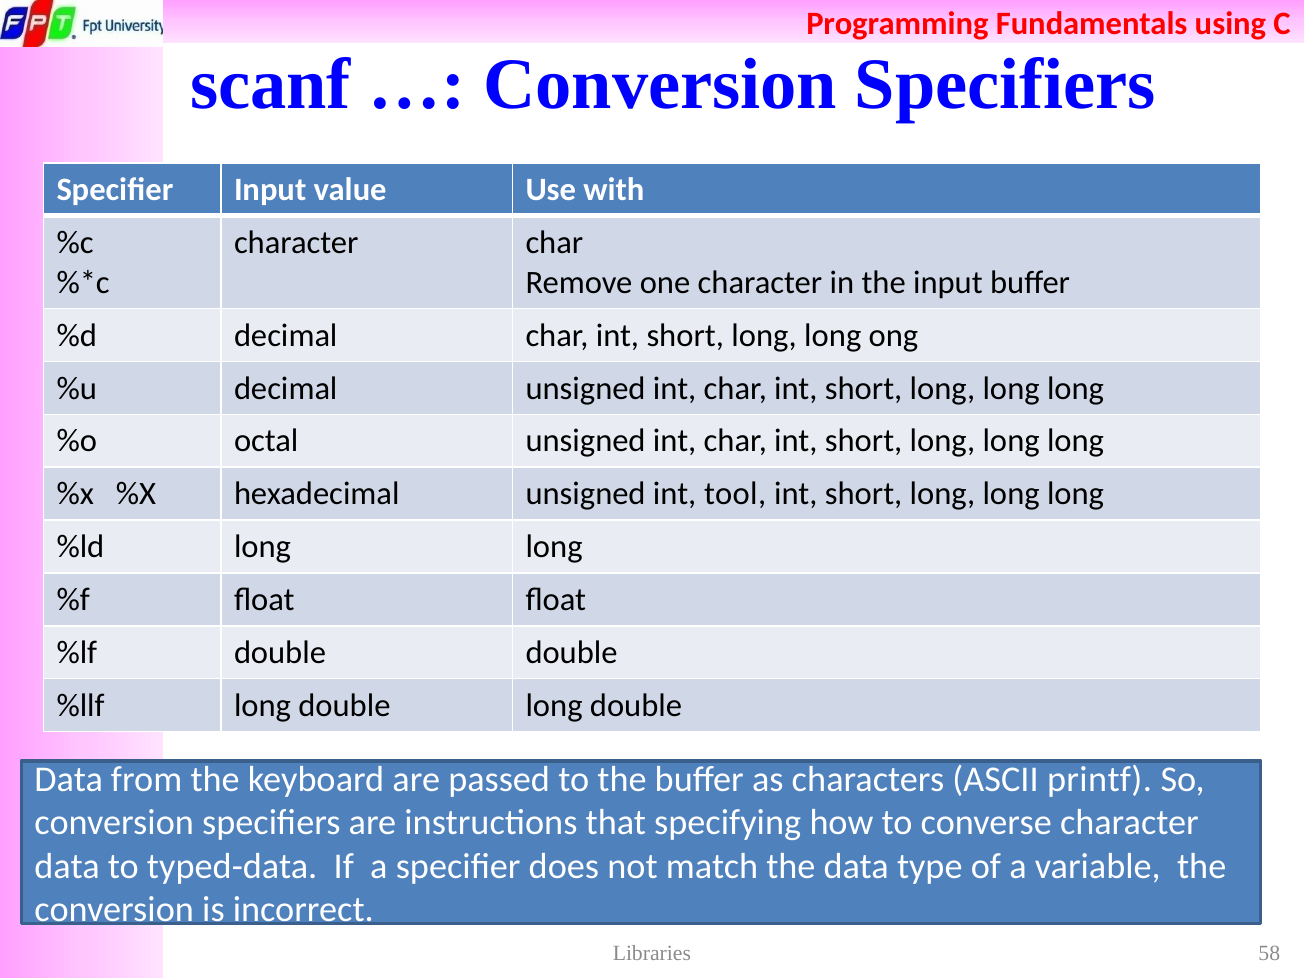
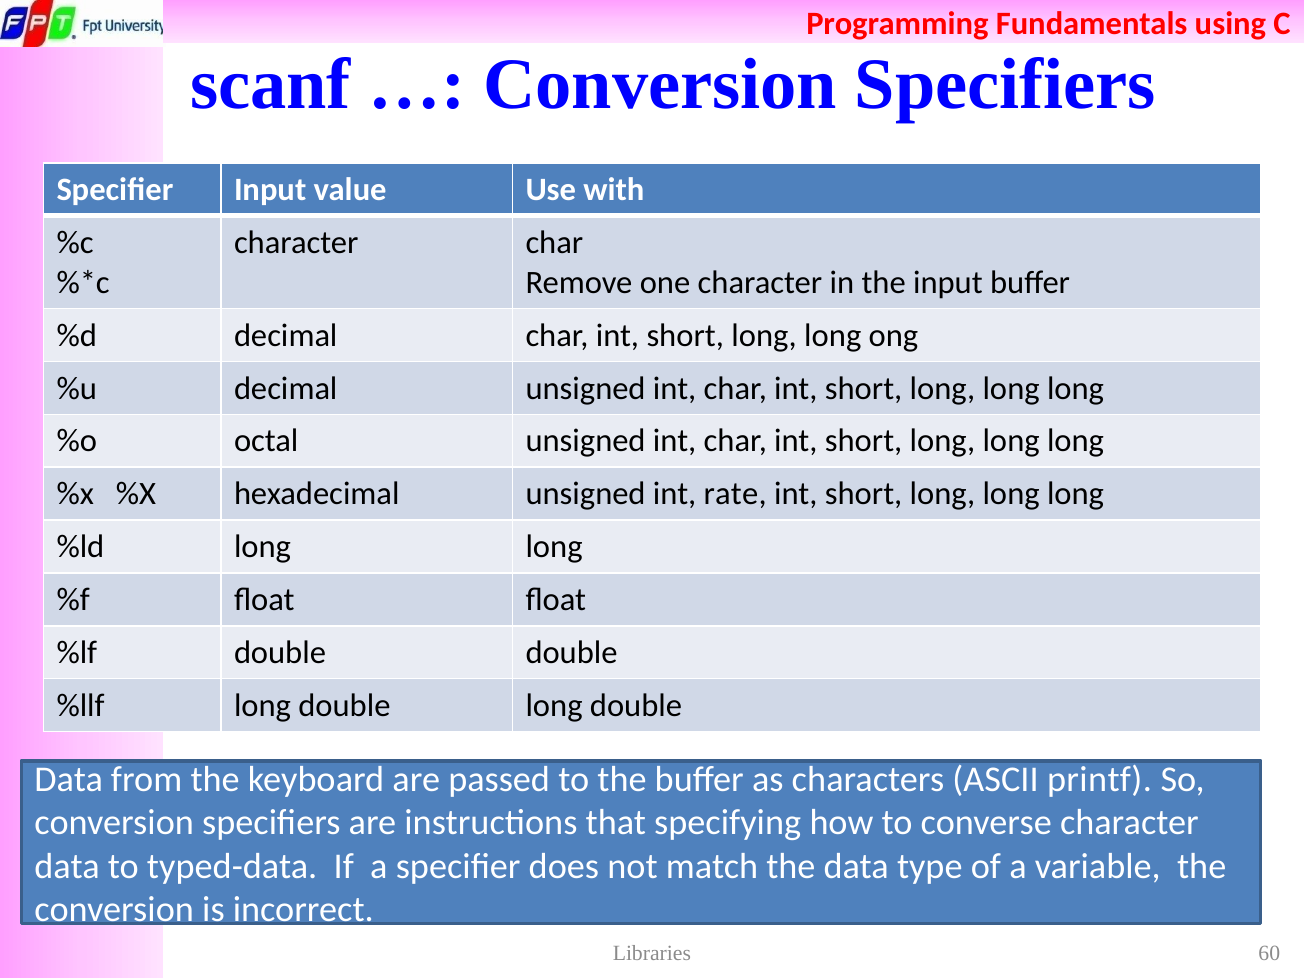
tool: tool -> rate
58: 58 -> 60
